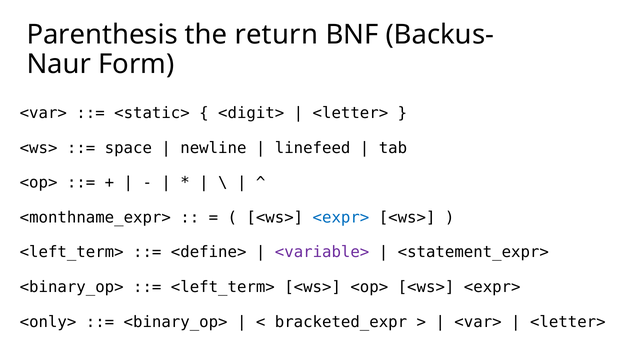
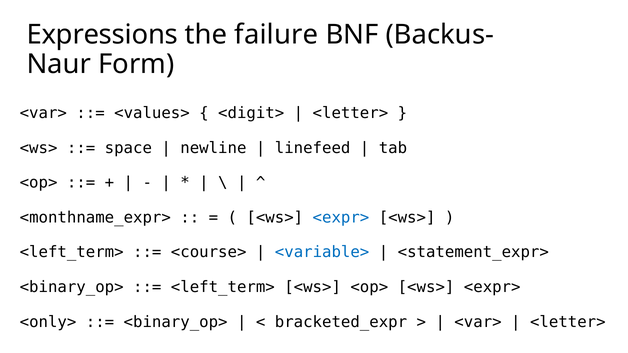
Parenthesis: Parenthesis -> Expressions
return: return -> failure
<static>: <static> -> <values>
<define>: <define> -> <course>
<variable> colour: purple -> blue
